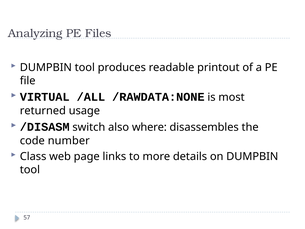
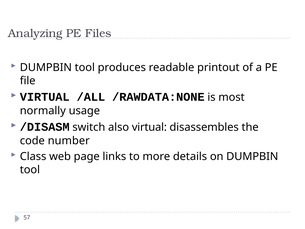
returned: returned -> normally
also where: where -> virtual
